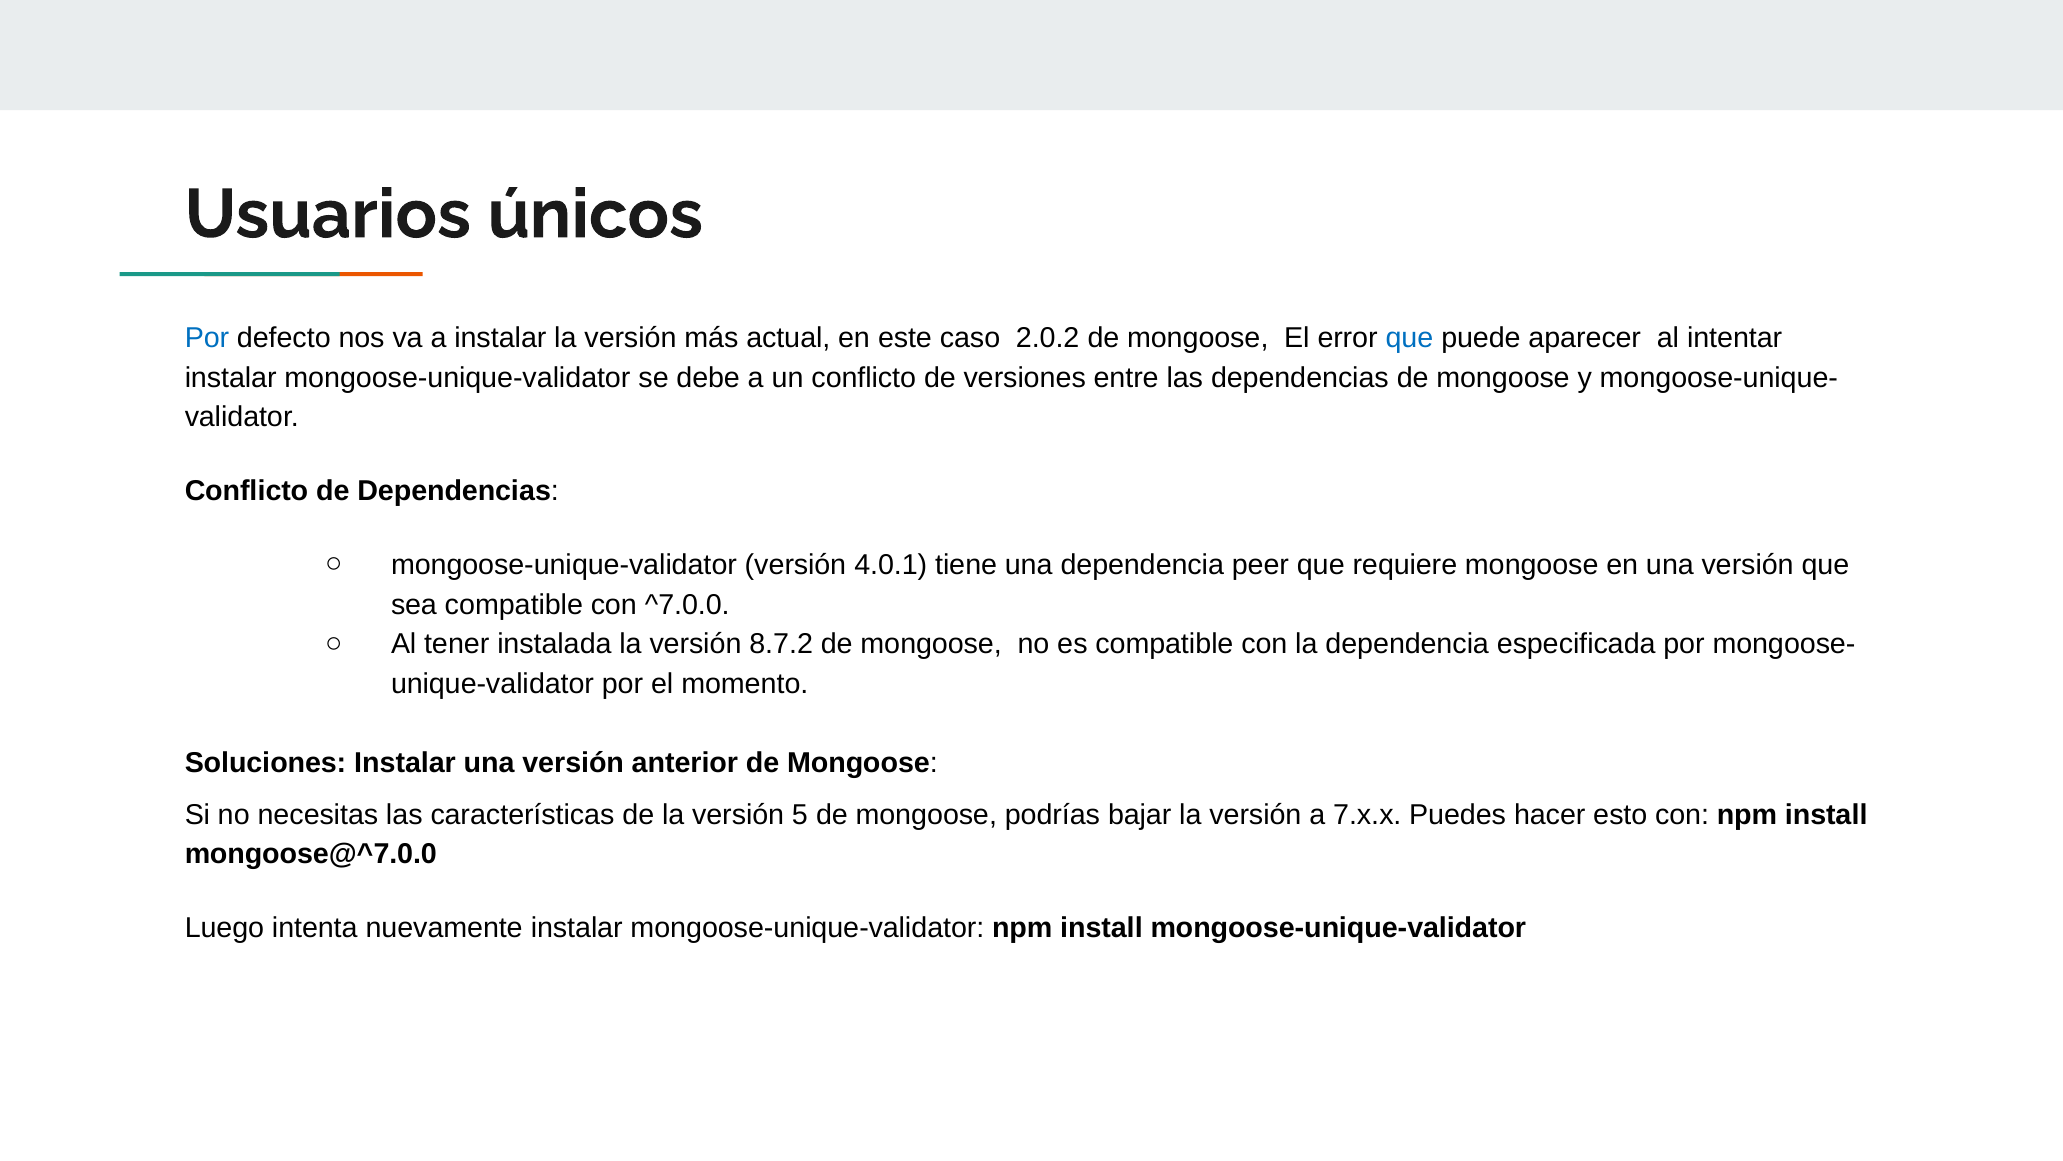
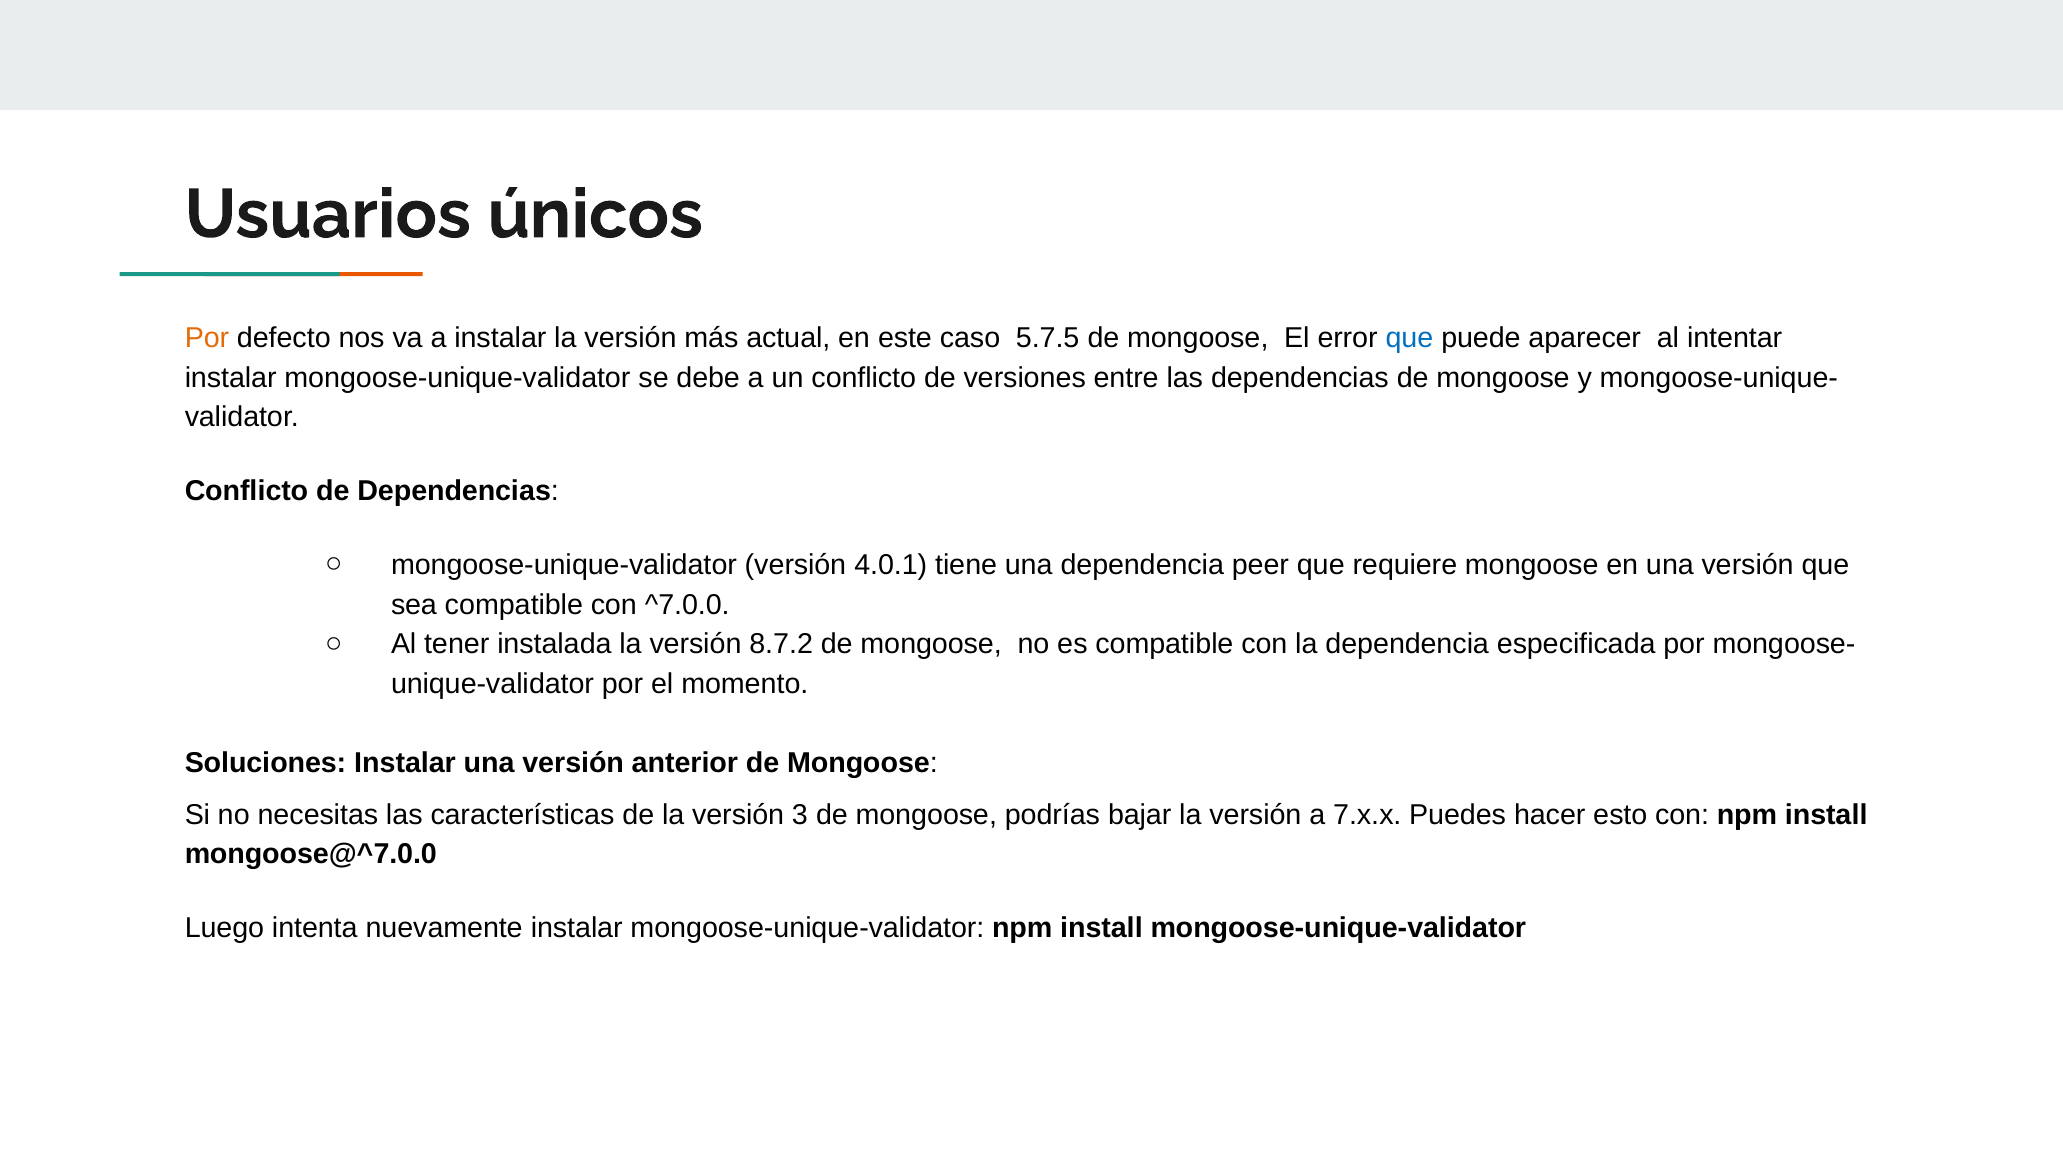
Por at (207, 338) colour: blue -> orange
2.0.2: 2.0.2 -> 5.7.5
5: 5 -> 3
